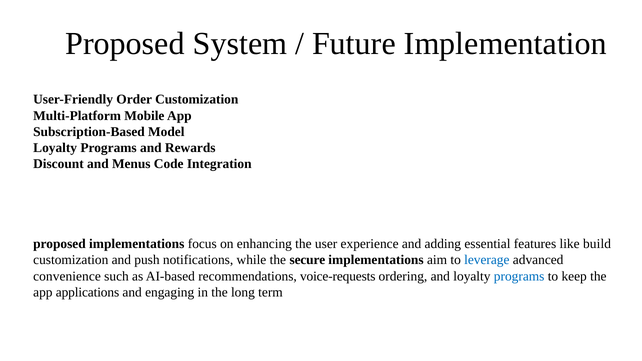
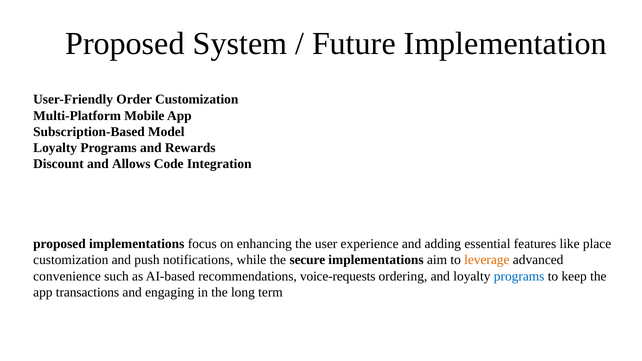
Menus: Menus -> Allows
build: build -> place
leverage colour: blue -> orange
applications: applications -> transactions
